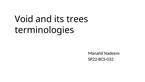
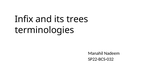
Void: Void -> Infix
